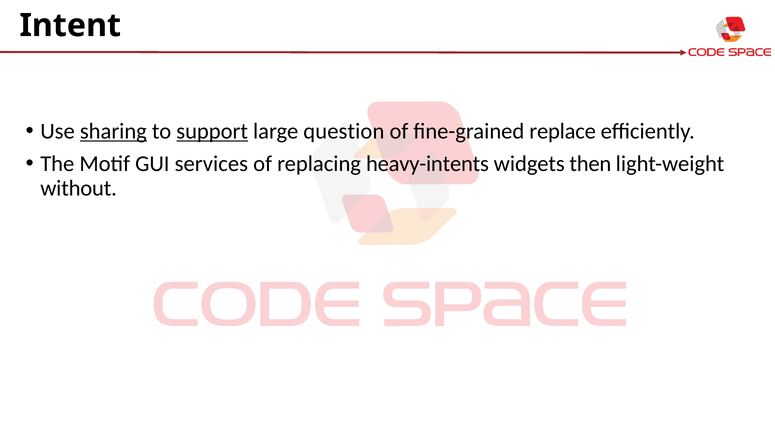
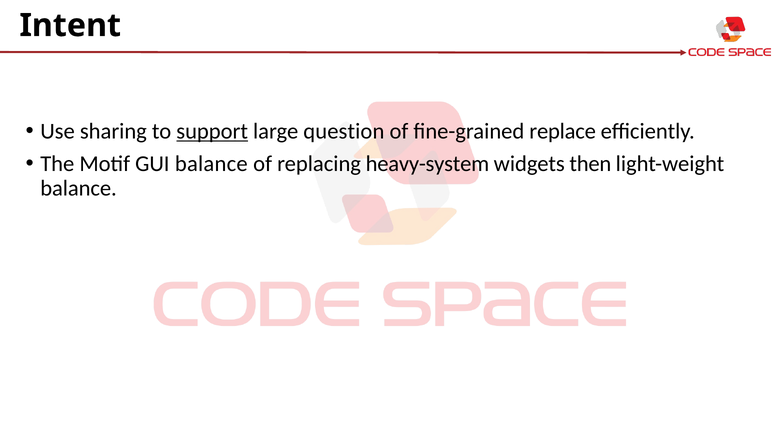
sharing underline: present -> none
GUI services: services -> balance
heavy-intents: heavy-intents -> heavy-system
without at (79, 188): without -> balance
